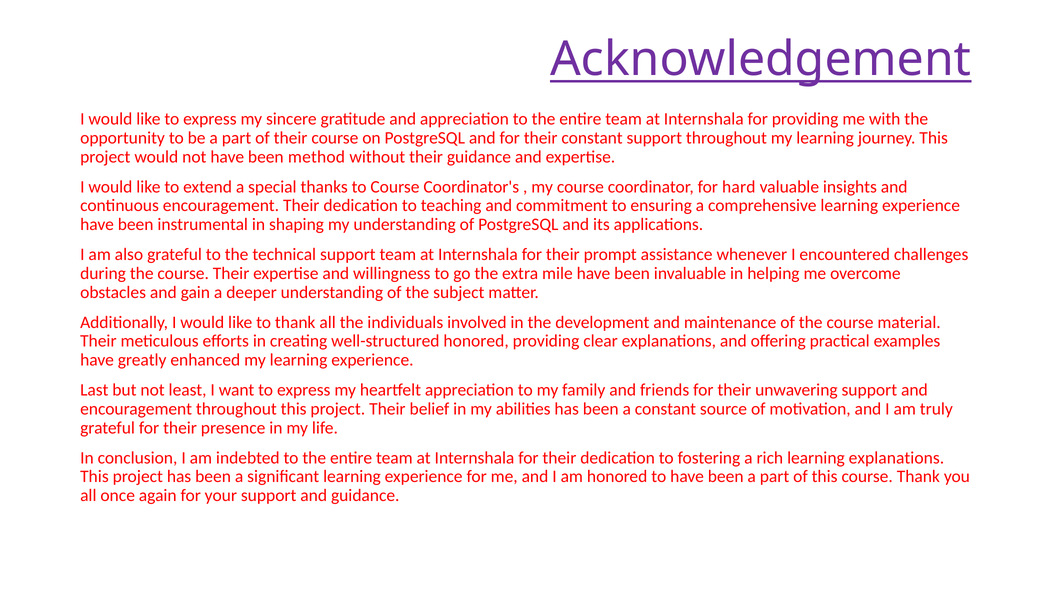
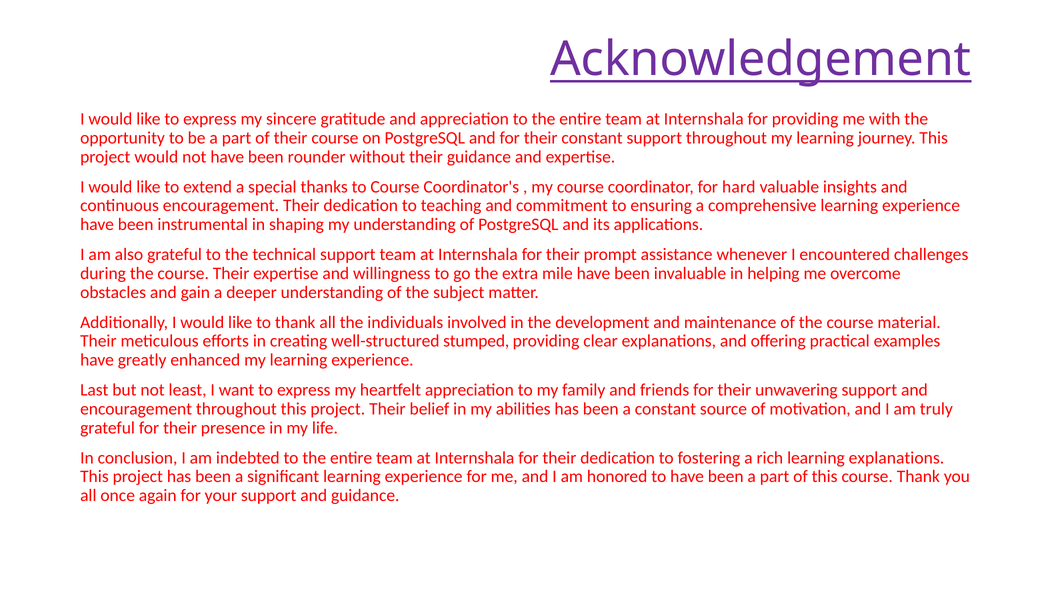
method: method -> rounder
well-structured honored: honored -> stumped
